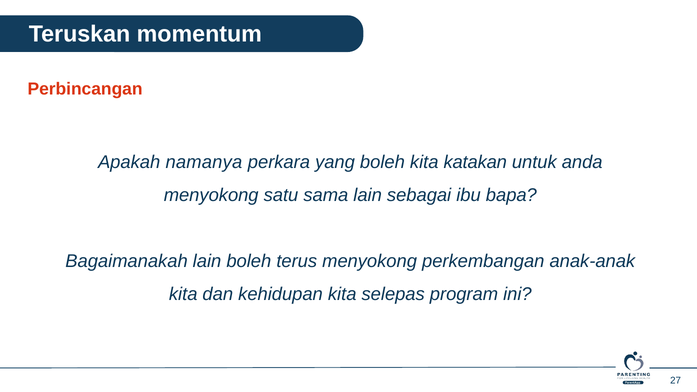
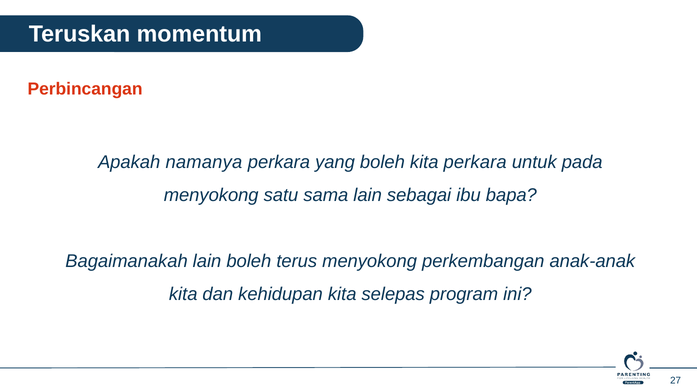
kita katakan: katakan -> perkara
anda: anda -> pada
